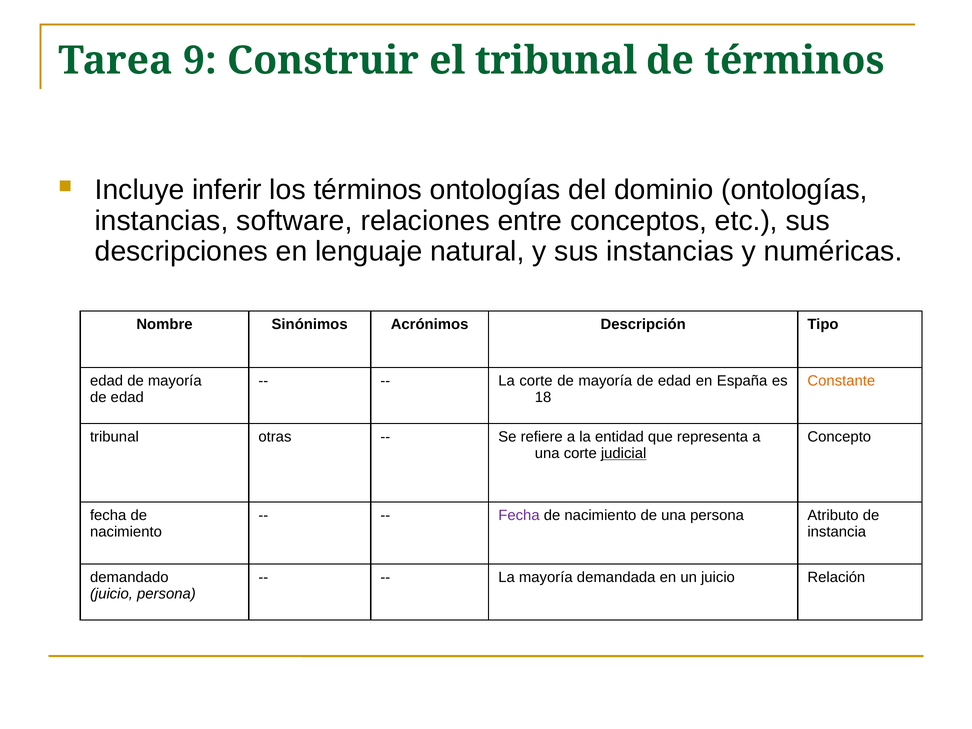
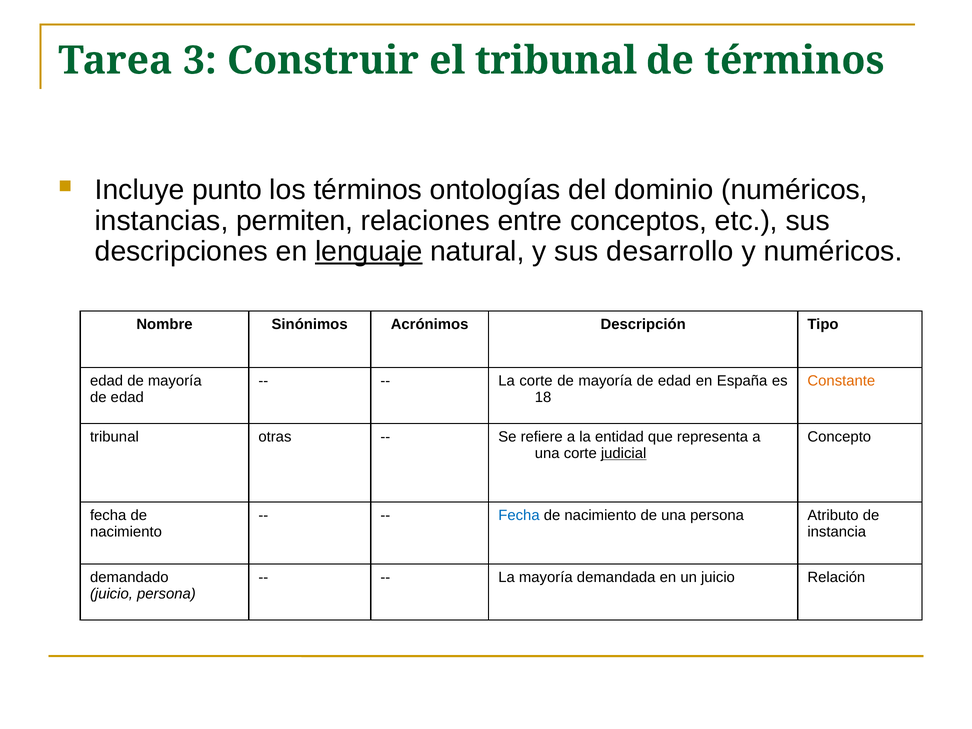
9: 9 -> 3
inferir: inferir -> punto
dominio ontologías: ontologías -> numéricos
software: software -> permiten
lenguaje underline: none -> present
sus instancias: instancias -> desarrollo
y numéricas: numéricas -> numéricos
Fecha at (519, 515) colour: purple -> blue
